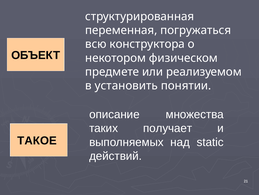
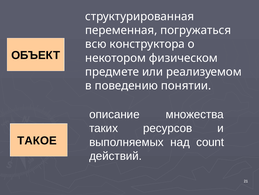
установить: установить -> поведению
получает: получает -> ресурсов
static: static -> count
